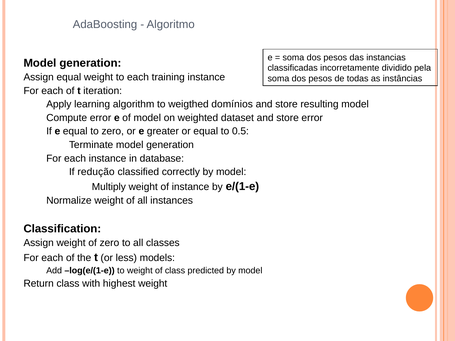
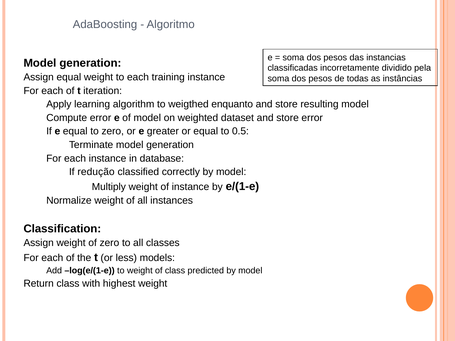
domínios: domínios -> enquanto
